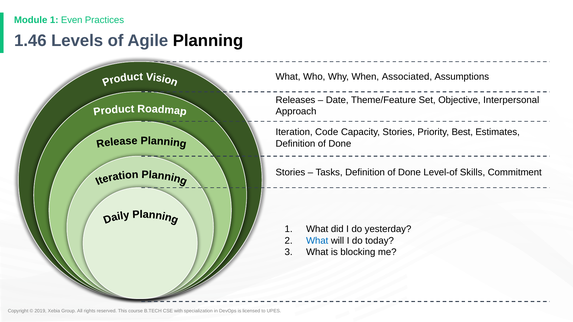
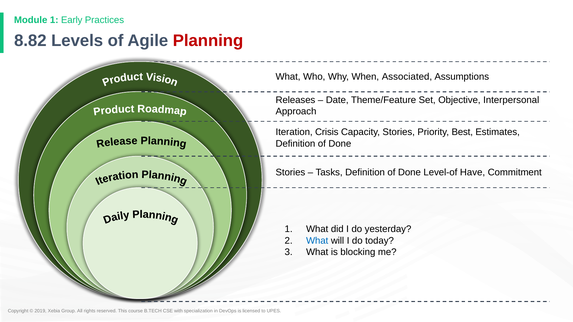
Even: Even -> Early
1.46: 1.46 -> 8.82
Planning colour: black -> red
Code: Code -> Crisis
Skills: Skills -> Have
